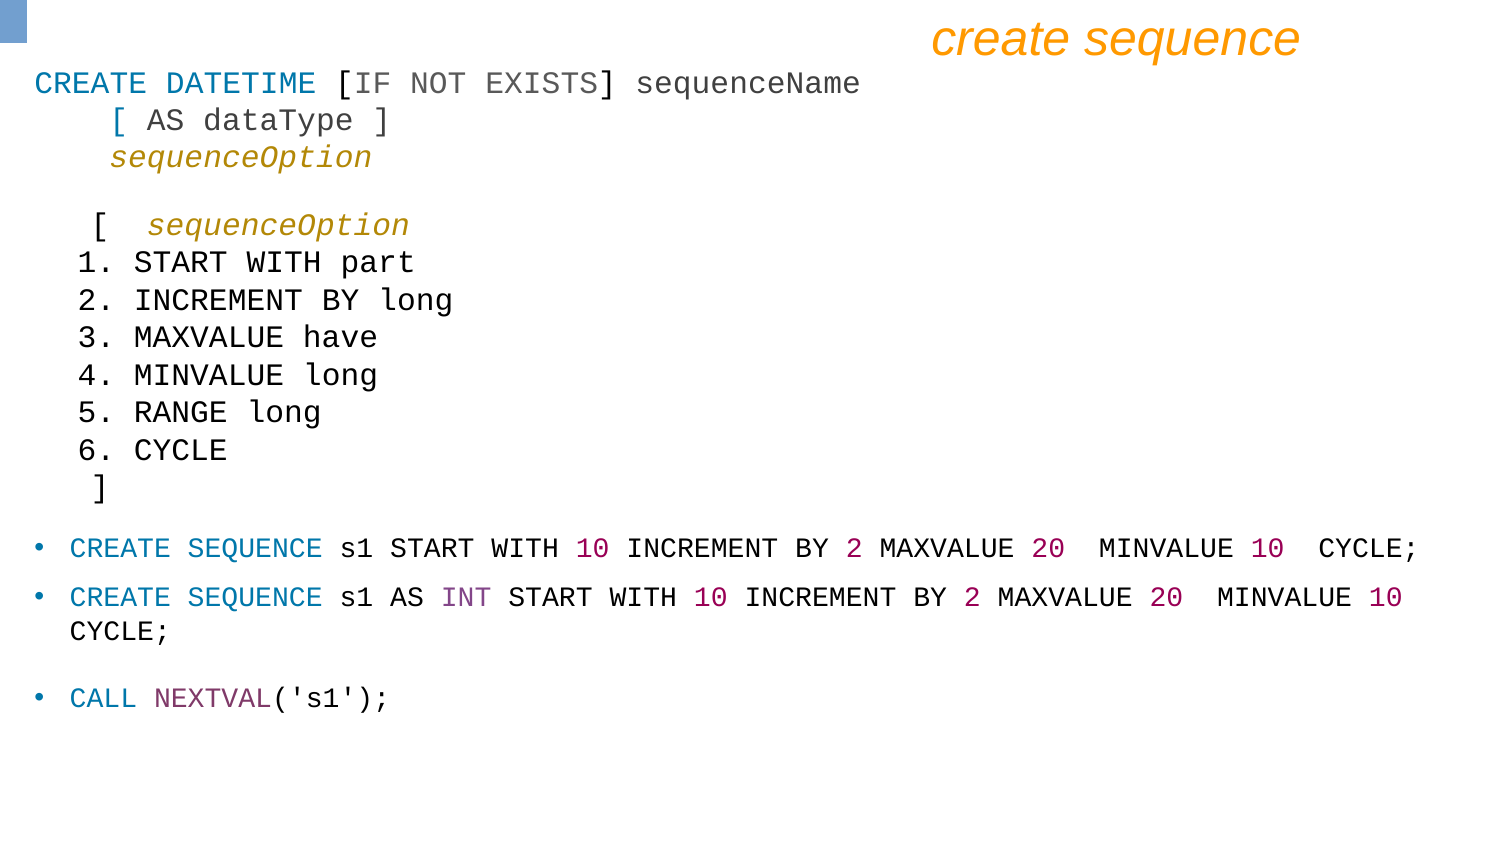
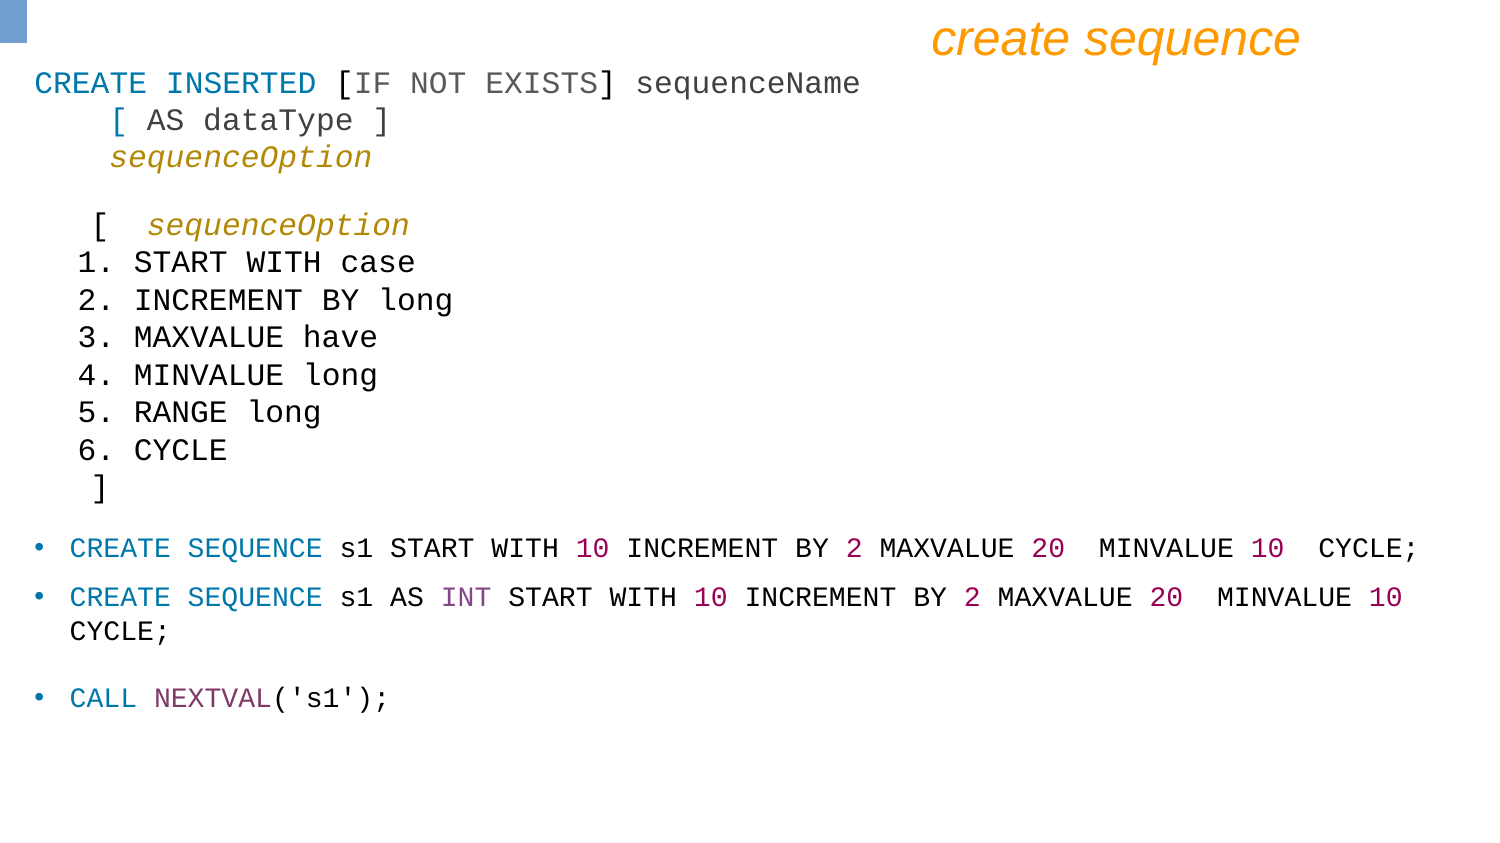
DATETIME: DATETIME -> INSERTED
part: part -> case
